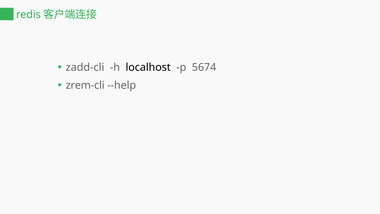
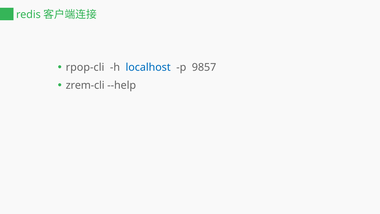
zadd-cli: zadd-cli -> rpop-cli
localhost colour: black -> blue
5674: 5674 -> 9857
